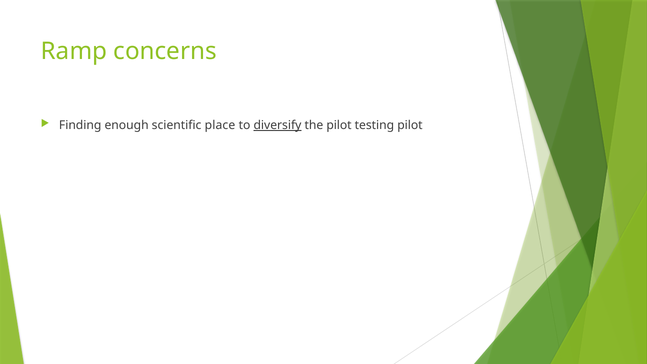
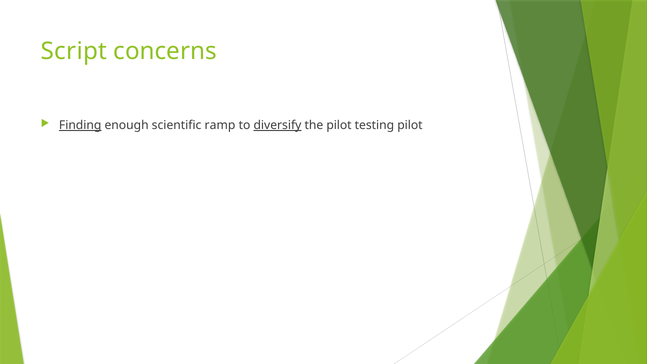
Ramp: Ramp -> Script
Finding underline: none -> present
place: place -> ramp
